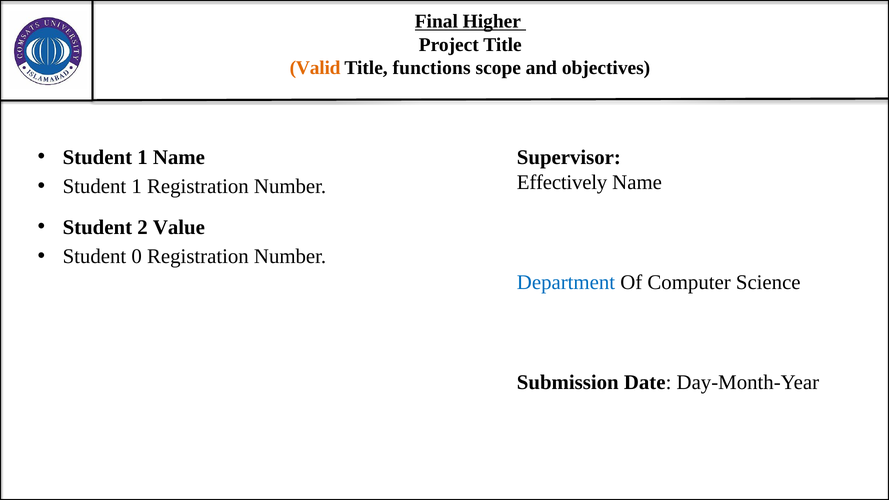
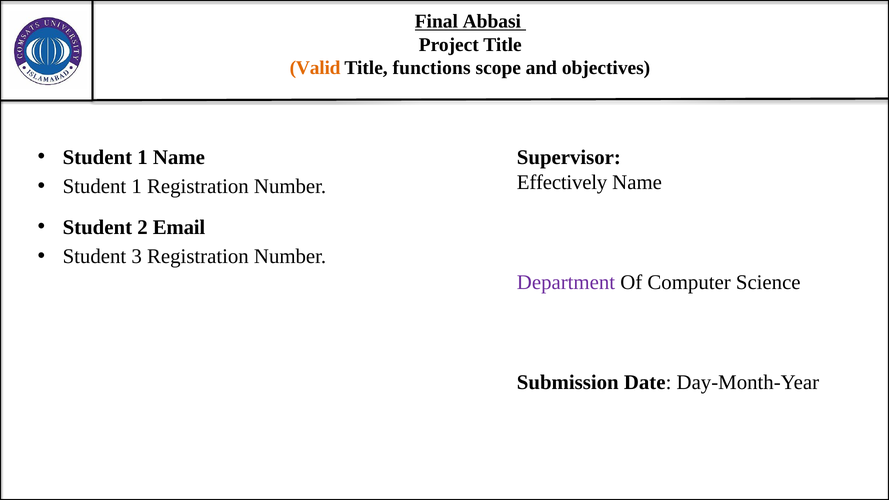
Higher: Higher -> Abbasi
Value: Value -> Email
0: 0 -> 3
Department colour: blue -> purple
